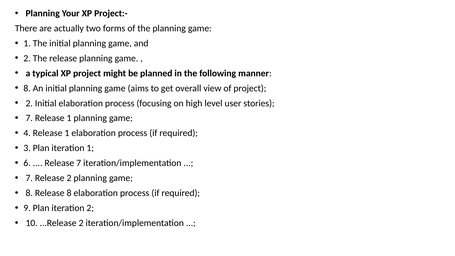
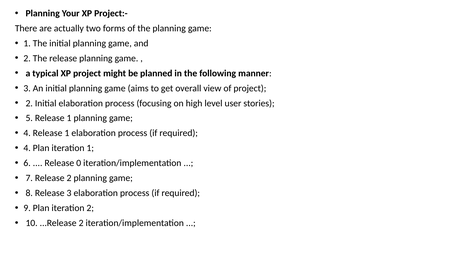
8 at (27, 88): 8 -> 3
7 at (29, 118): 7 -> 5
3 at (27, 148): 3 -> 4
Release 7: 7 -> 0
Release 8: 8 -> 3
